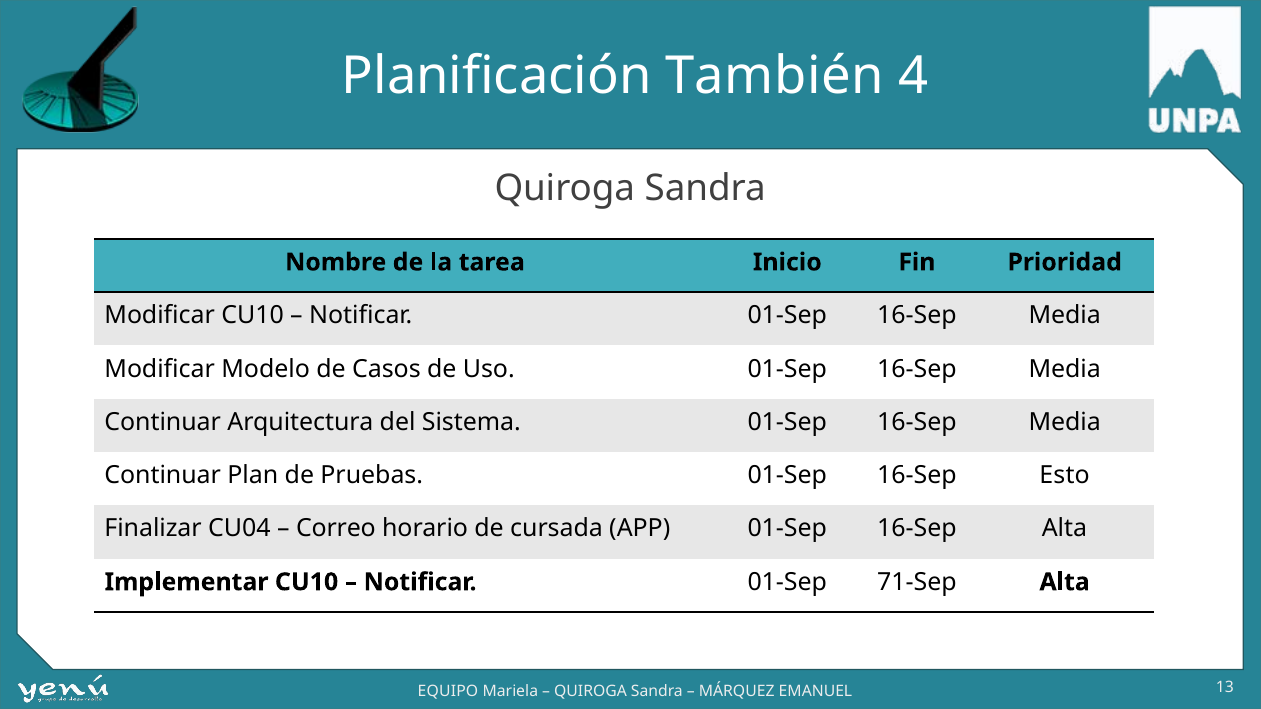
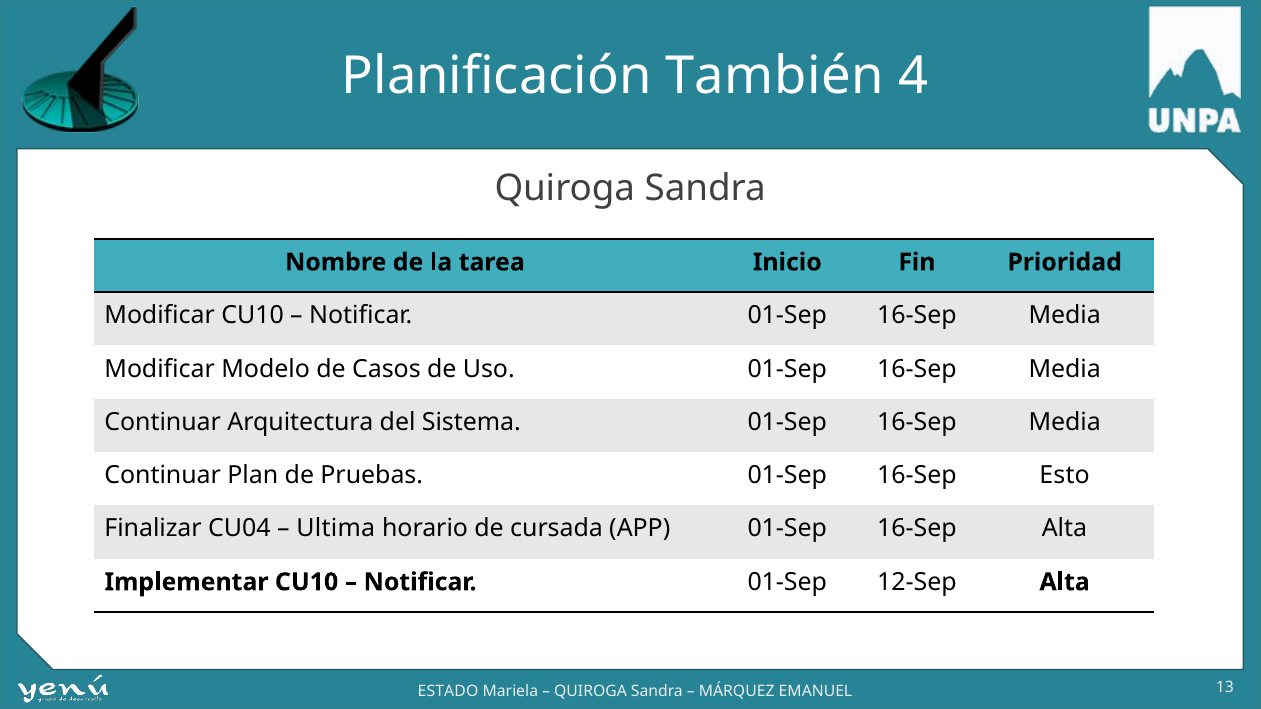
Correo: Correo -> Ultima
71-Sep: 71-Sep -> 12-Sep
EQUIPO: EQUIPO -> ESTADO
